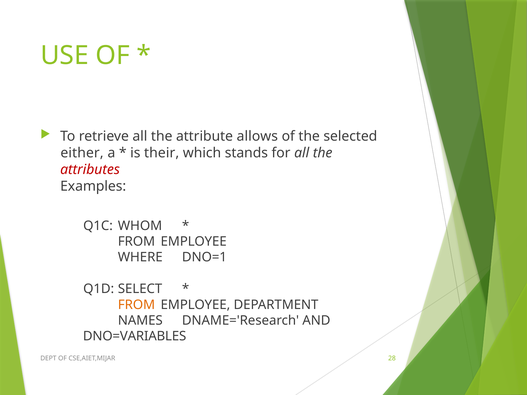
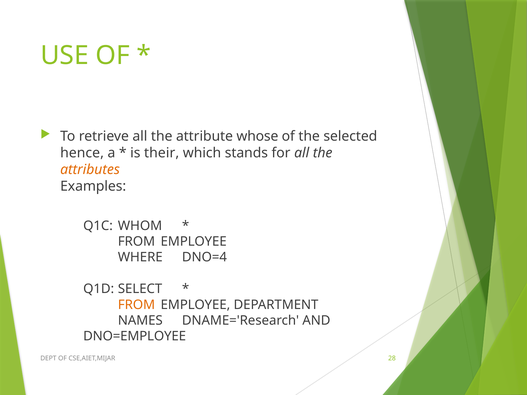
allows: allows -> whose
either: either -> hence
attributes colour: red -> orange
DNO=1: DNO=1 -> DNO=4
DNO=VARIABLES: DNO=VARIABLES -> DNO=EMPLOYEE
